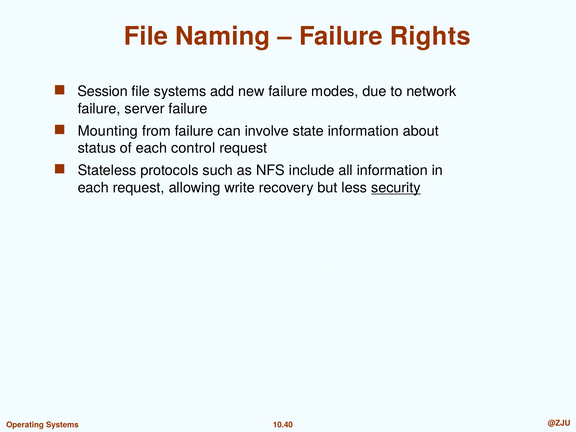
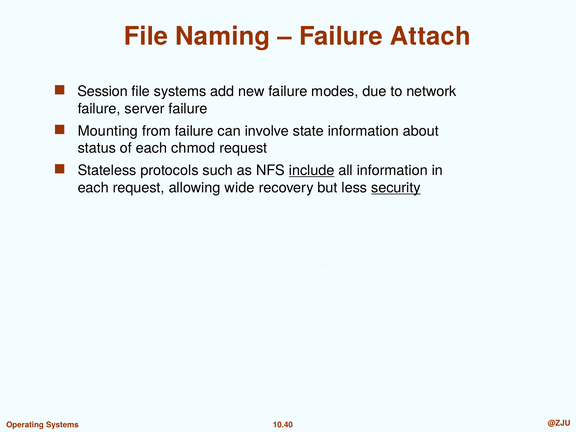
Rights: Rights -> Attach
control: control -> chmod
include underline: none -> present
write: write -> wide
